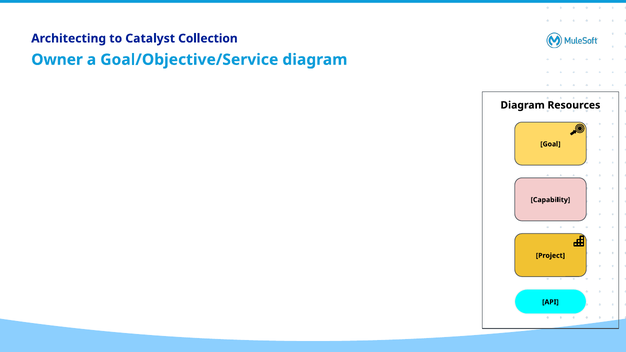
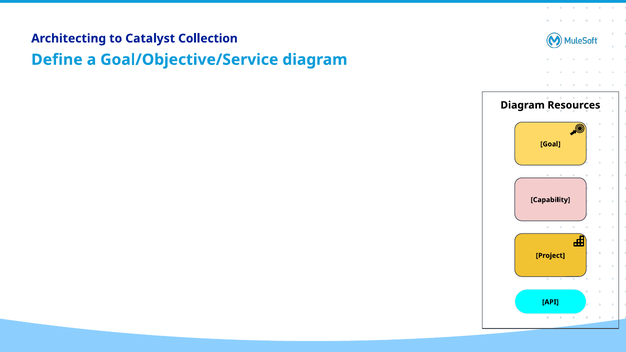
Owner: Owner -> Define
